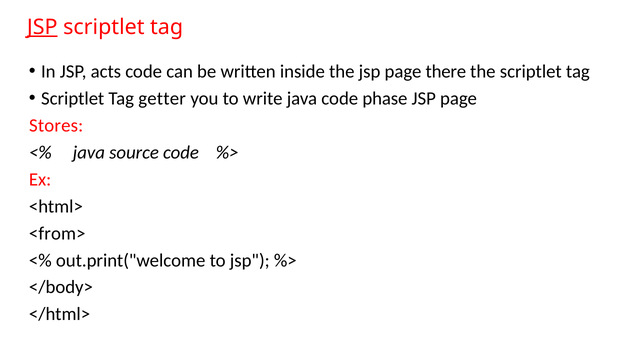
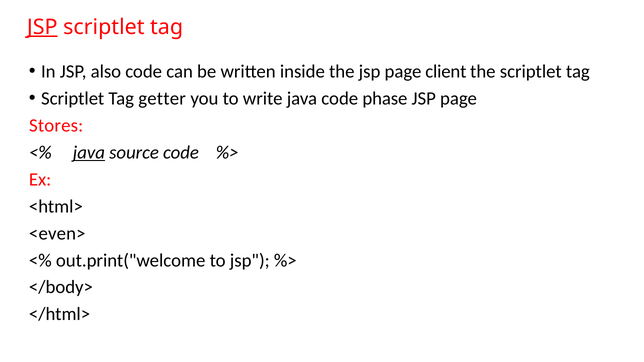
acts: acts -> also
there: there -> client
java at (89, 152) underline: none -> present
<from>: <from> -> <even>
